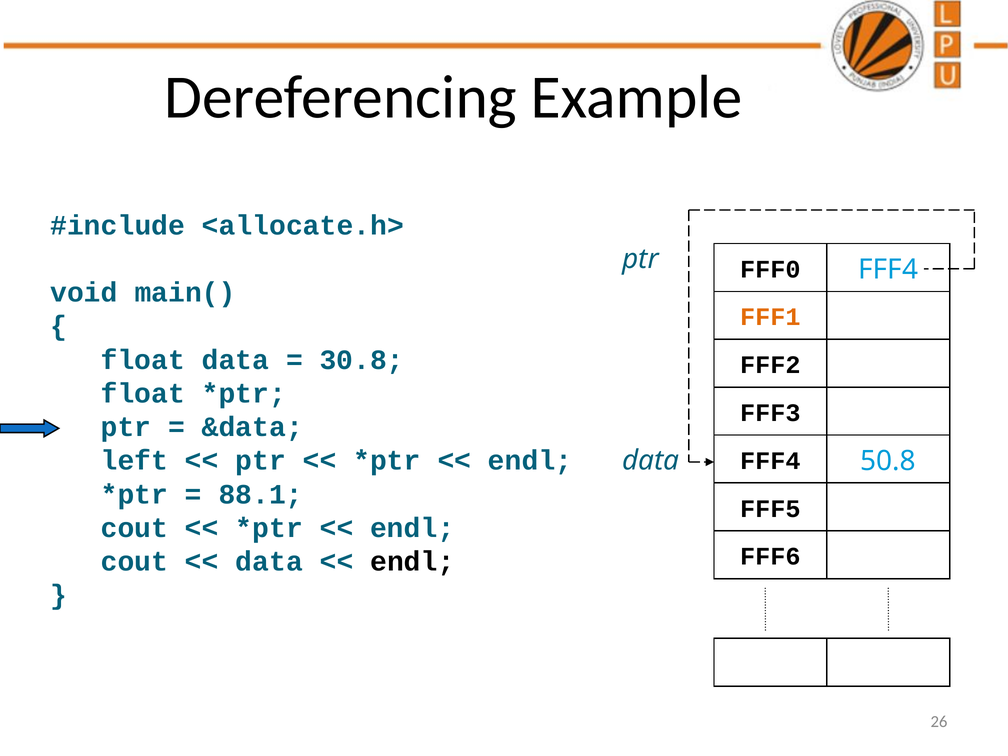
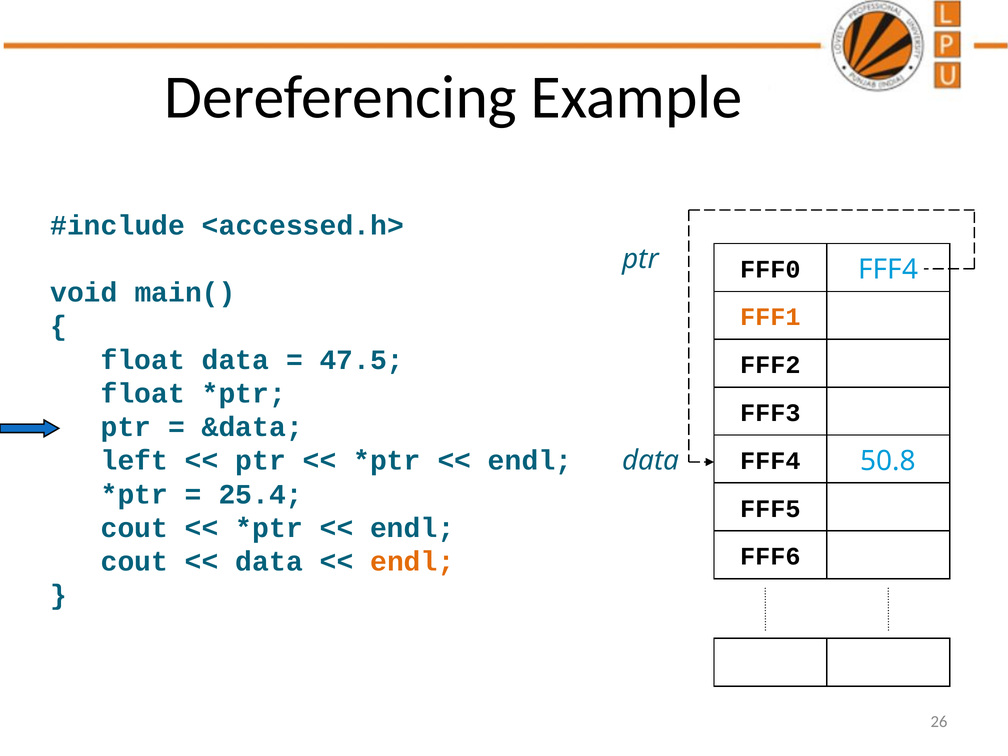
<allocate.h>: <allocate.h> -> <accessed.h>
30.8: 30.8 -> 47.5
88.1: 88.1 -> 25.4
endl at (412, 562) colour: black -> orange
